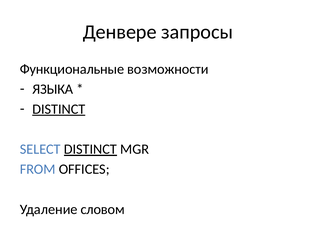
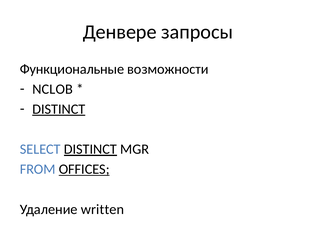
ЯЗЫКА: ЯЗЫКА -> NCLOB
OFFICES underline: none -> present
словом: словом -> written
